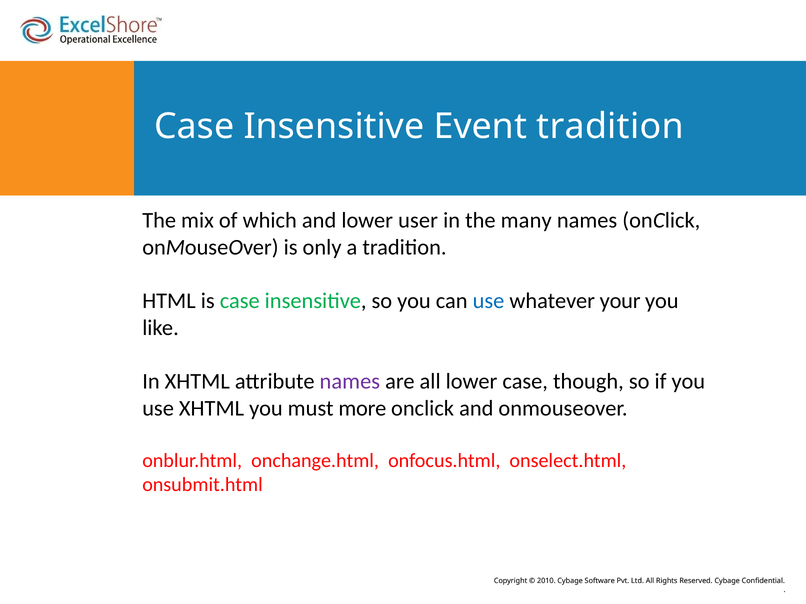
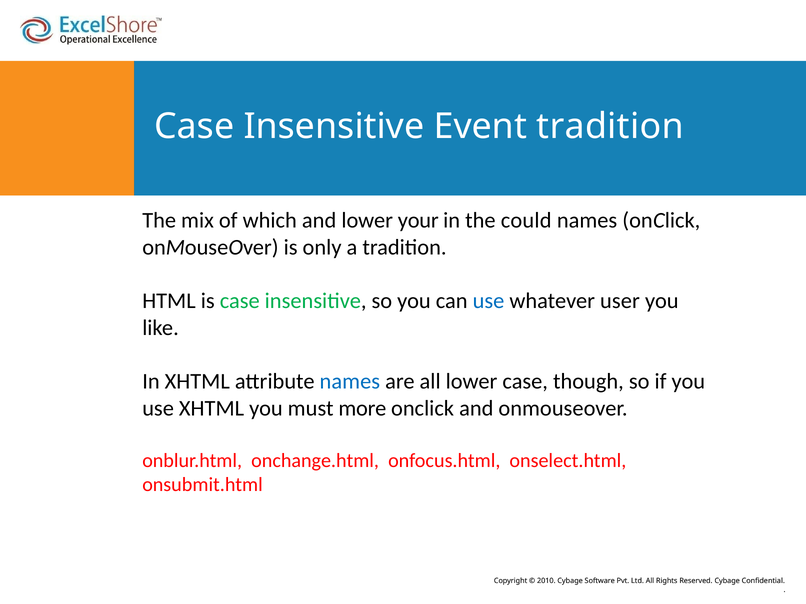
user: user -> your
many: many -> could
your: your -> user
names at (350, 382) colour: purple -> blue
